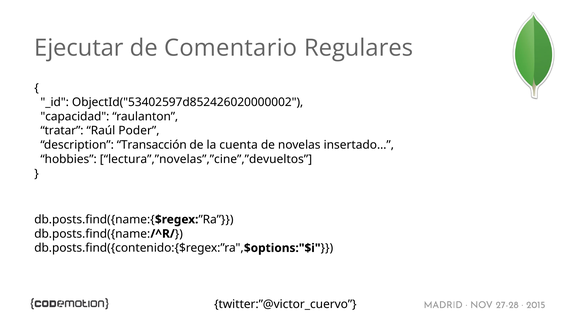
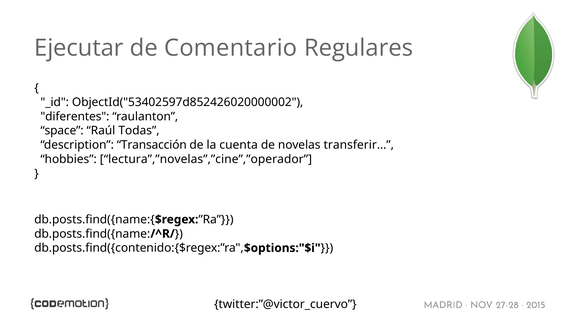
capacidad: capacidad -> diferentes
tratar: tratar -> space
Poder: Poder -> Todas
insertado…: insertado… -> transferir…
lectura”,”novelas”,”cine”,”devueltos: lectura”,”novelas”,”cine”,”devueltos -> lectura”,”novelas”,”cine”,”operador
